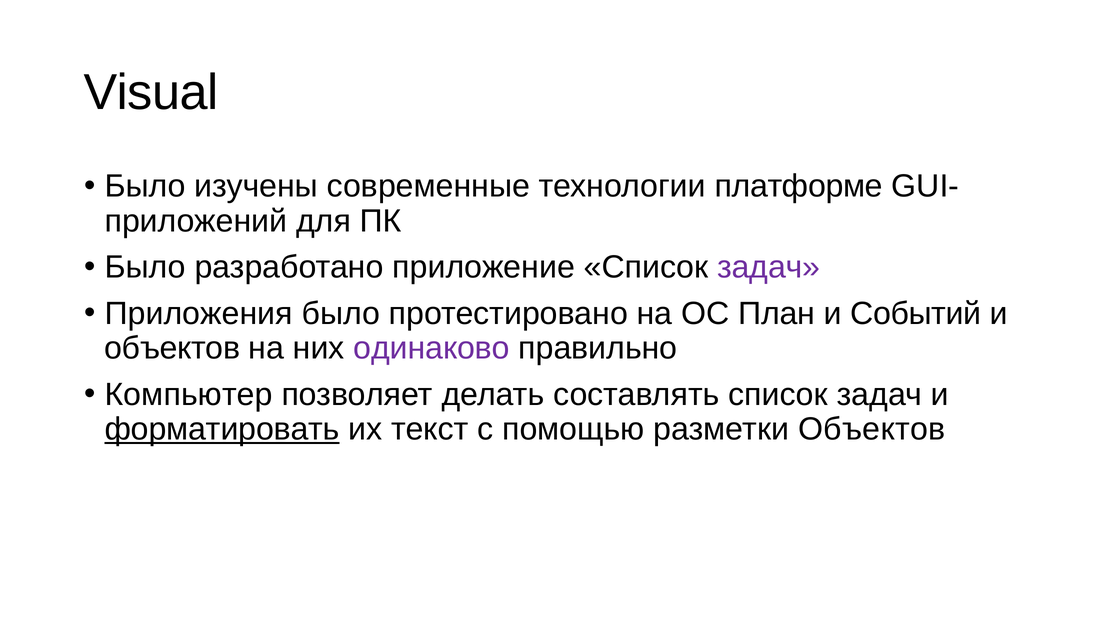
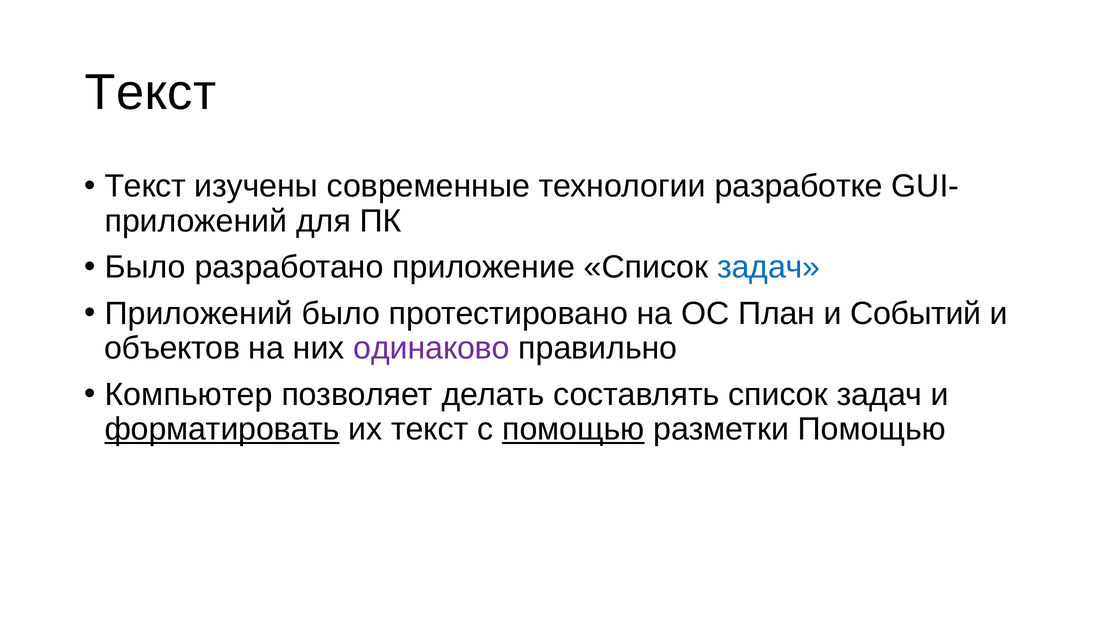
Visual at (151, 93): Visual -> Текст
Было at (145, 186): Было -> Текст
платформе: платформе -> разработке
задач at (769, 267) colour: purple -> blue
Приложения at (199, 313): Приложения -> Приложений
помощью at (573, 429) underline: none -> present
разметки Объектов: Объектов -> Помощью
